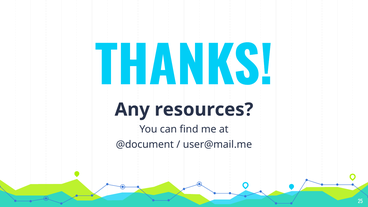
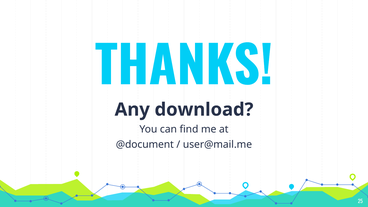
resources: resources -> download
